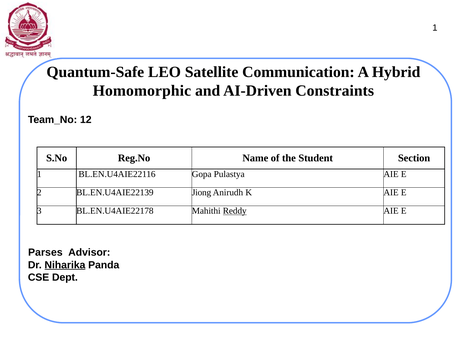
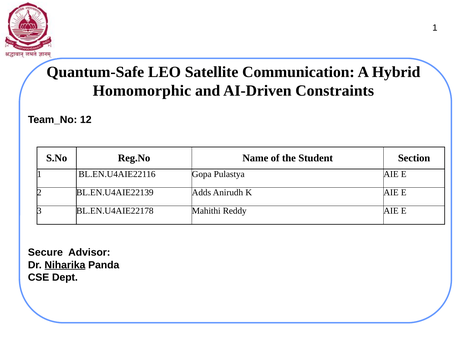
Jiong: Jiong -> Adds
Reddy underline: present -> none
Parses: Parses -> Secure
